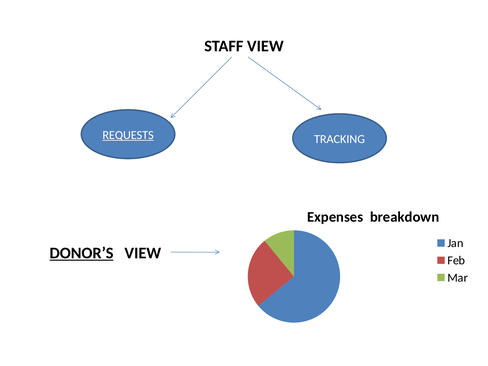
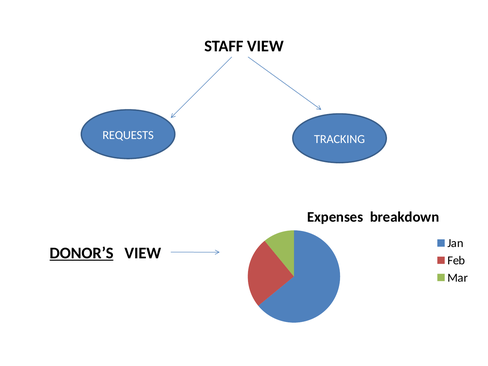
REQUESTS underline: present -> none
